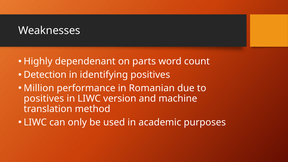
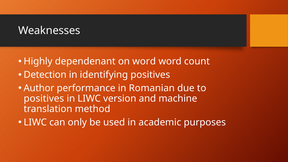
on parts: parts -> word
Million: Million -> Author
